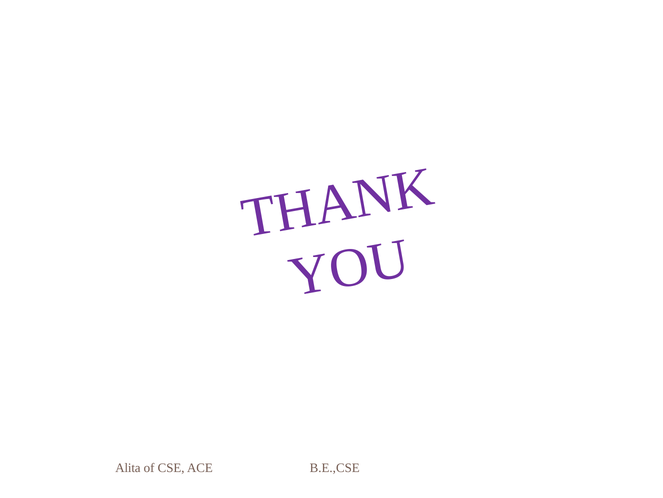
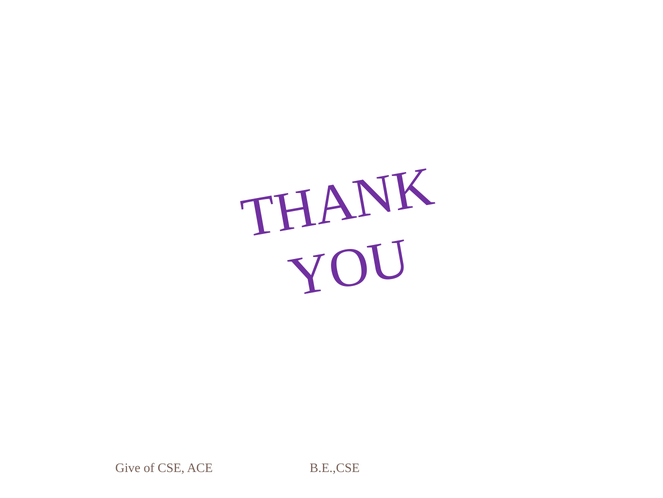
Alita: Alita -> Give
